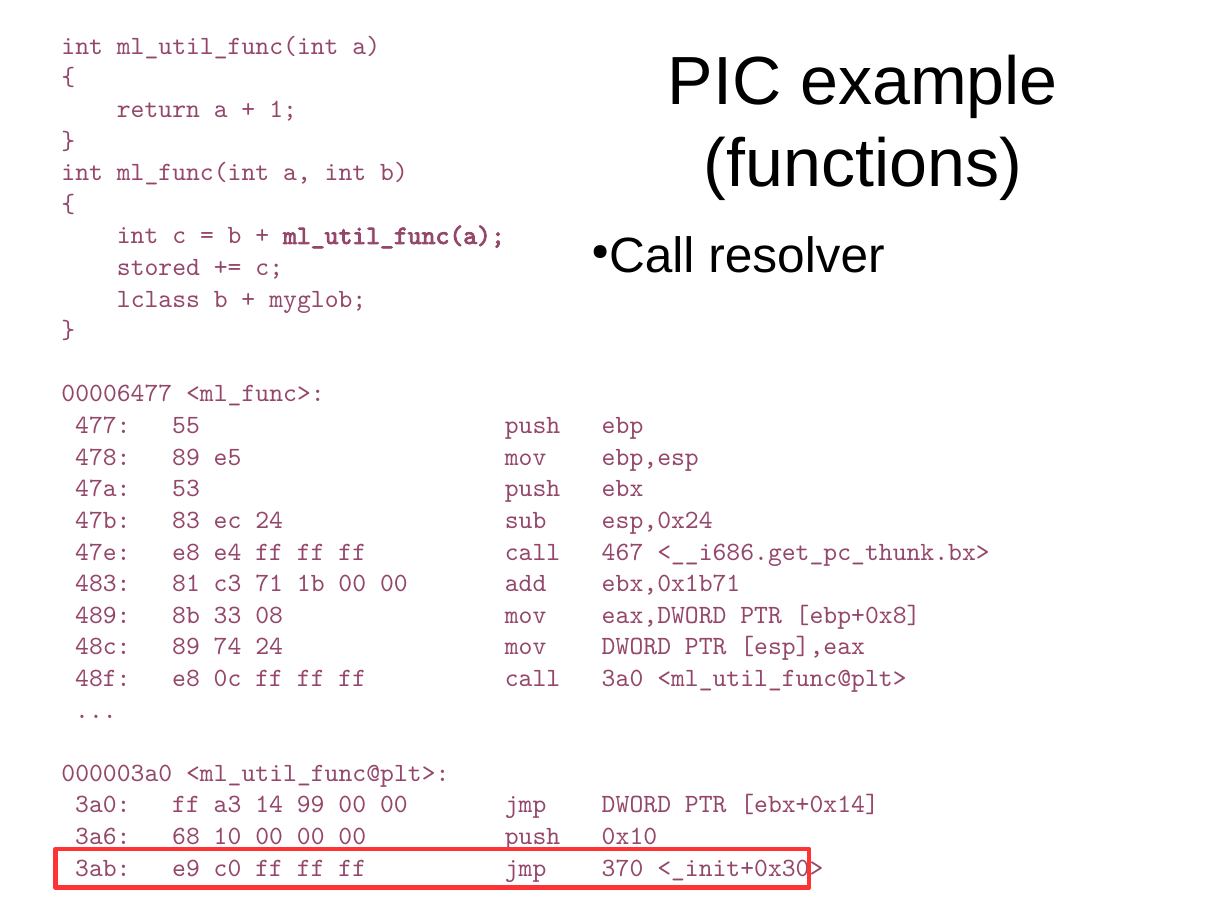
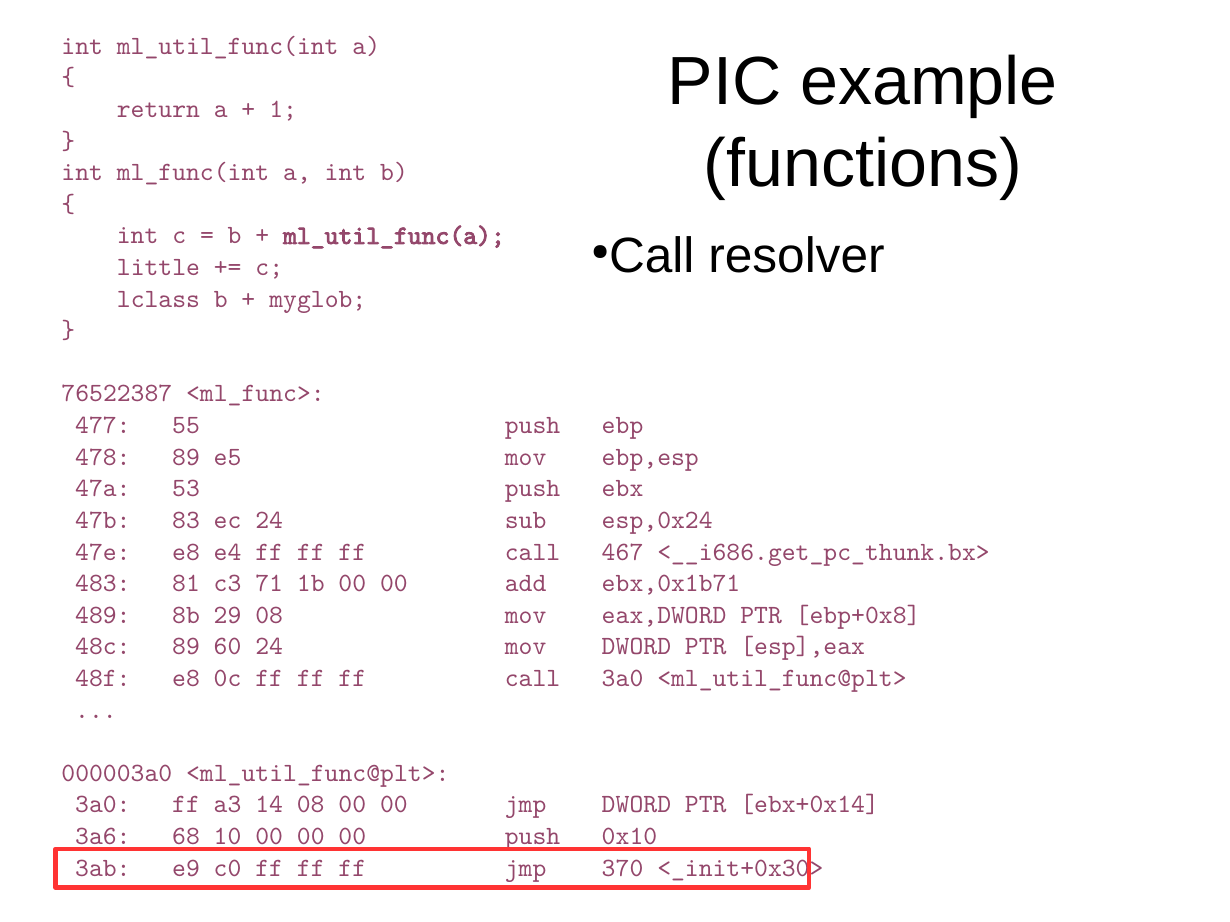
stored: stored -> little
00006477: 00006477 -> 76522387
33: 33 -> 29
74: 74 -> 60
14 99: 99 -> 08
